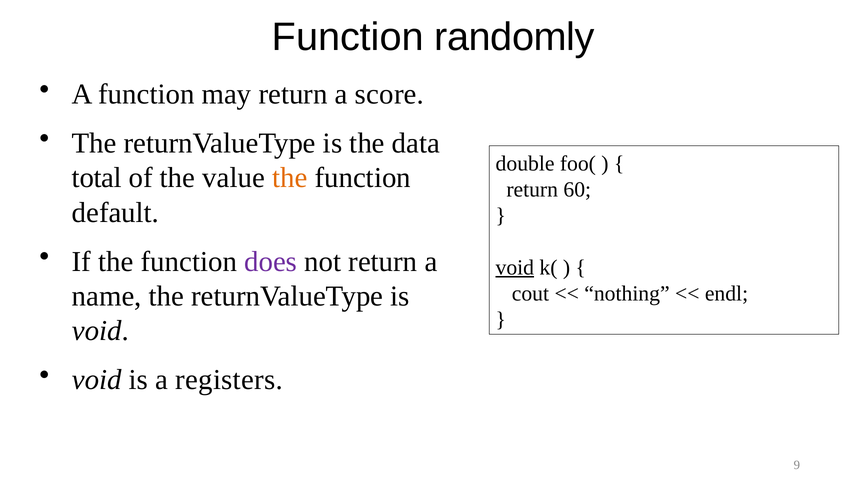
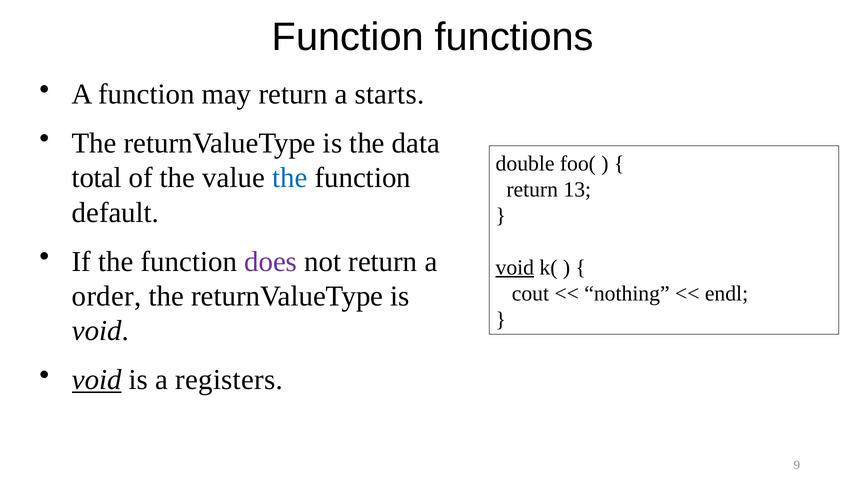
randomly: randomly -> functions
score: score -> starts
the at (290, 178) colour: orange -> blue
60: 60 -> 13
name: name -> order
void at (97, 380) underline: none -> present
